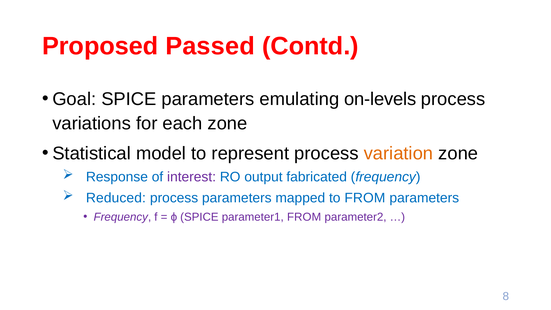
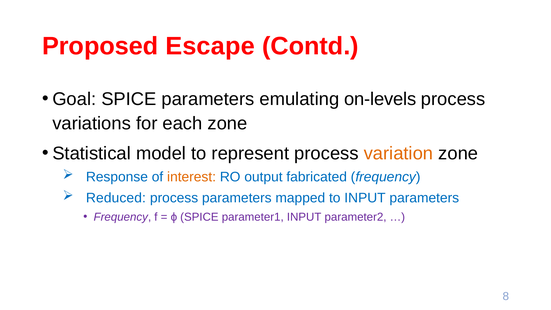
Passed: Passed -> Escape
interest colour: purple -> orange
to FROM: FROM -> INPUT
parameter1 FROM: FROM -> INPUT
